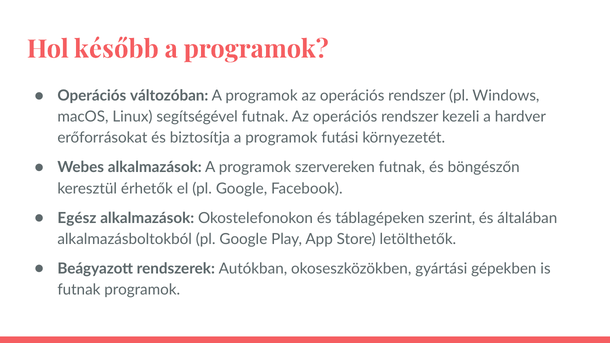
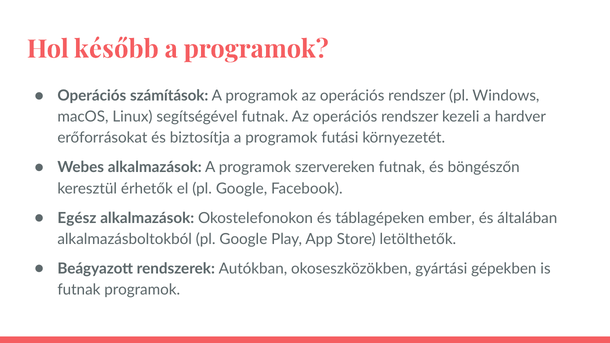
változóban: változóban -> számítások
szerint: szerint -> ember
